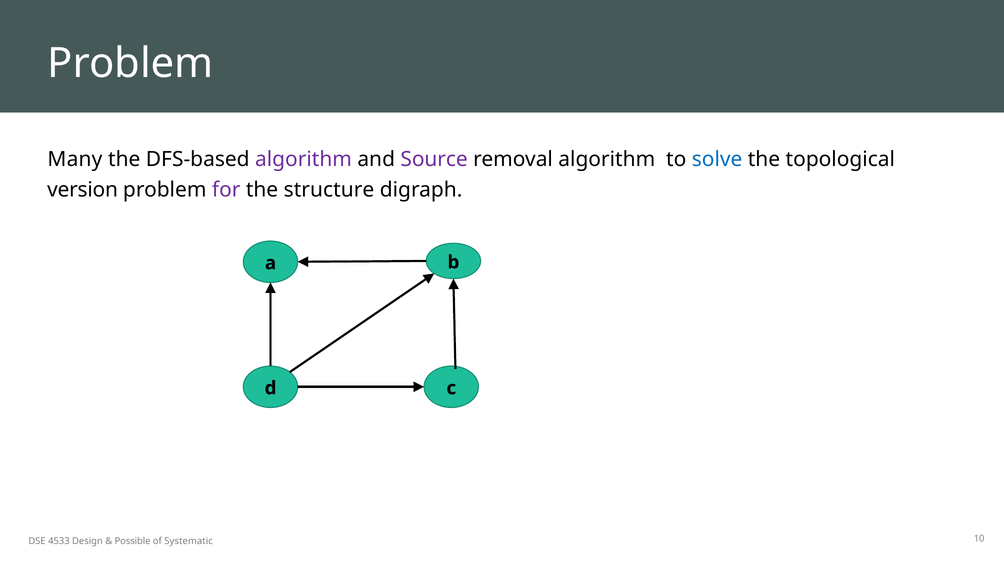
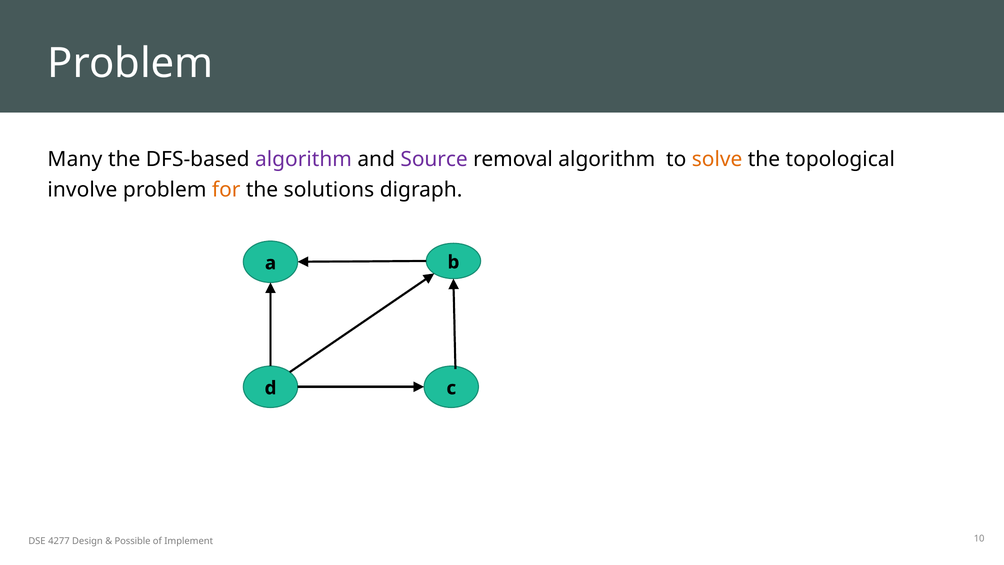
solve colour: blue -> orange
version: version -> involve
for colour: purple -> orange
structure: structure -> solutions
4533: 4533 -> 4277
Systematic: Systematic -> Implement
